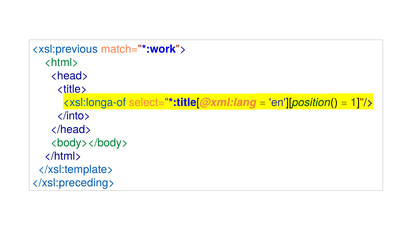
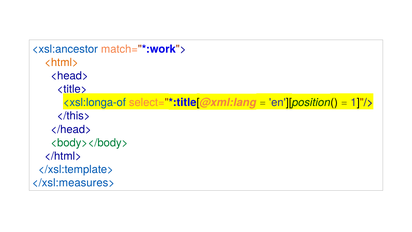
<xsl:previous: <xsl:previous -> <xsl:ancestor
<html> colour: green -> orange
</into>: </into> -> </this>
</xsl:preceding>: </xsl:preceding> -> </xsl:measures>
